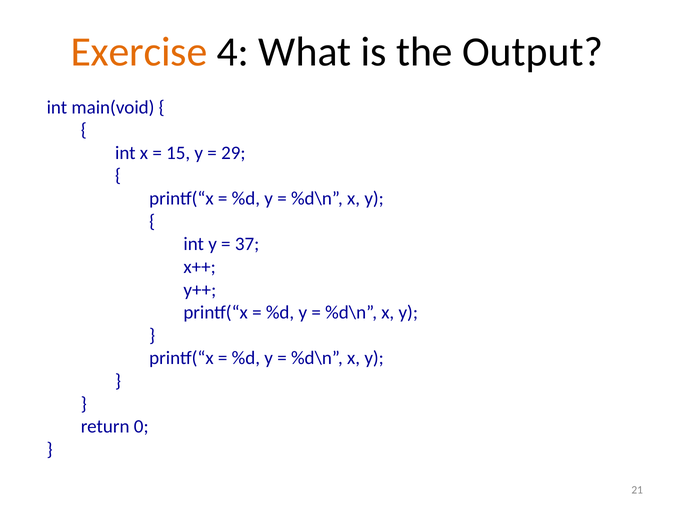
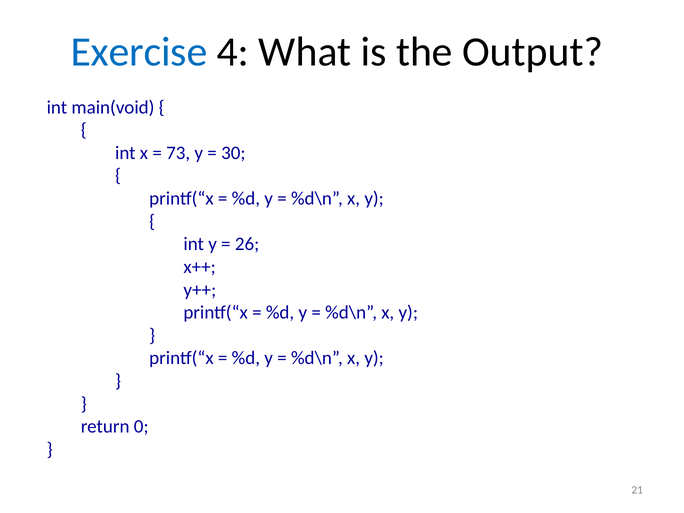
Exercise colour: orange -> blue
15: 15 -> 73
29: 29 -> 30
37: 37 -> 26
